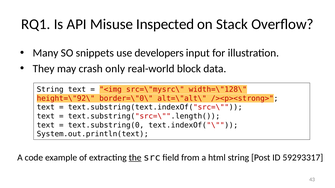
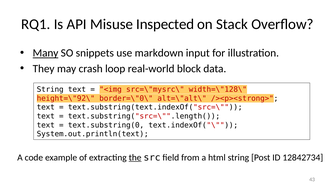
Many underline: none -> present
developers: developers -> markdown
only: only -> loop
59293317: 59293317 -> 12842734
